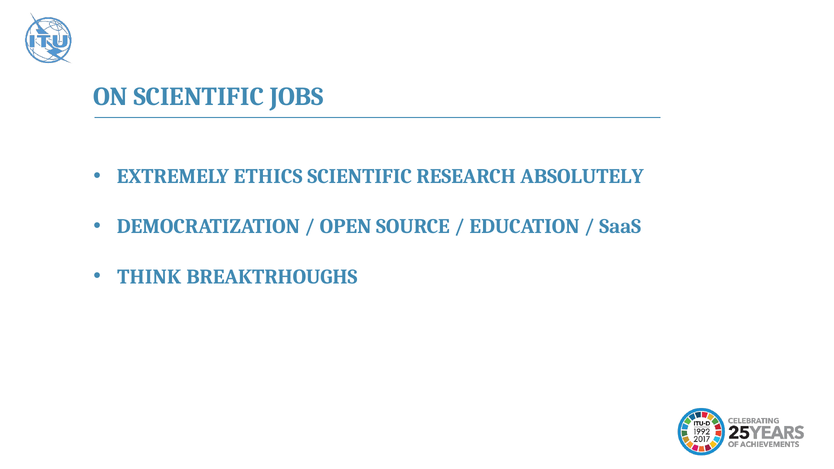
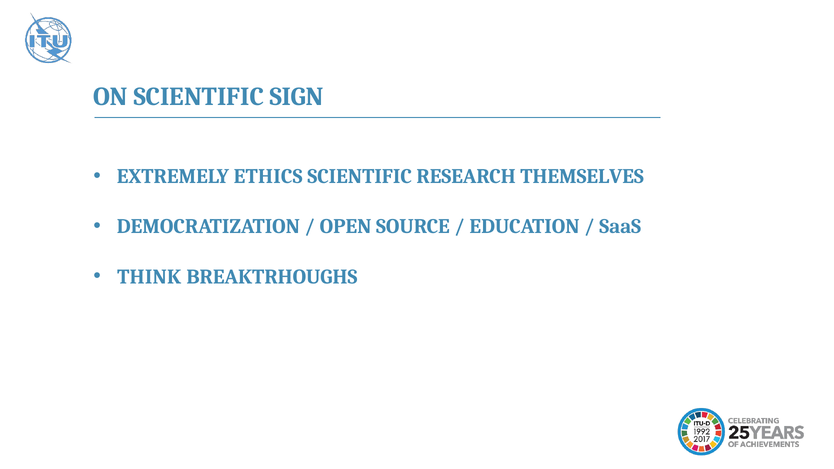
JOBS: JOBS -> SIGN
ABSOLUTELY: ABSOLUTELY -> THEMSELVES
